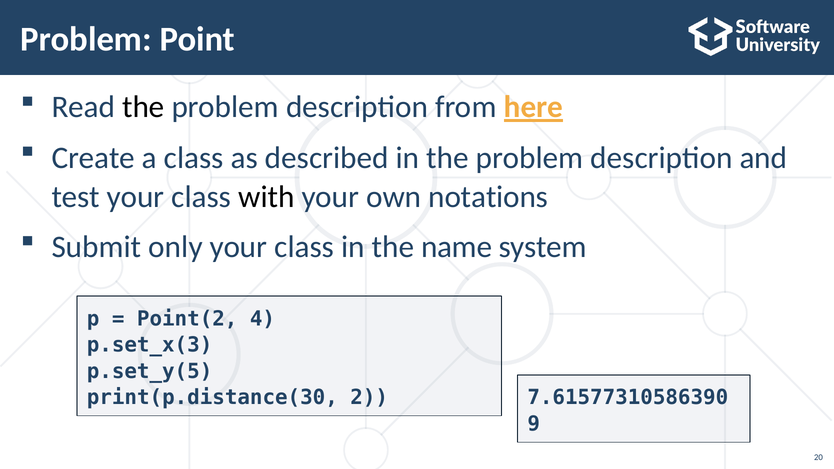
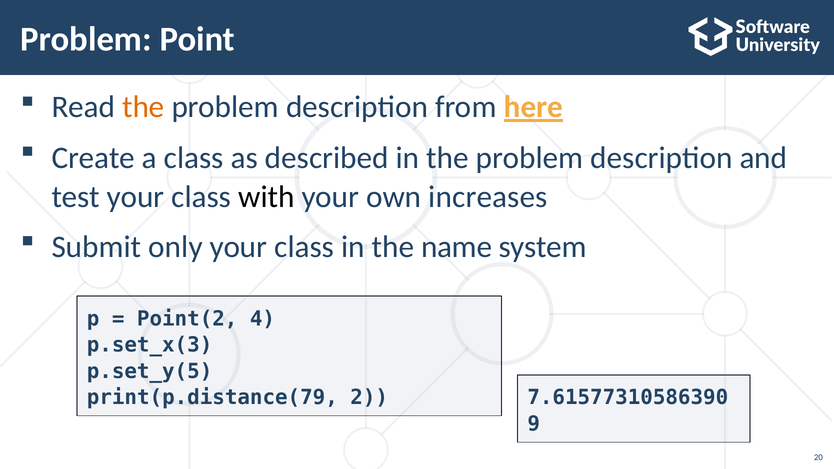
the at (143, 107) colour: black -> orange
notations: notations -> increases
print(p.distance(30: print(p.distance(30 -> print(p.distance(79
